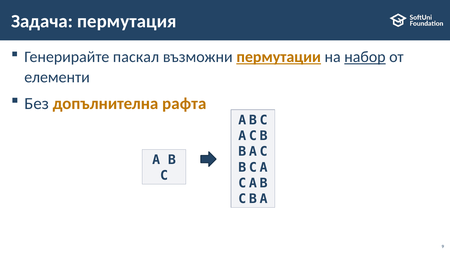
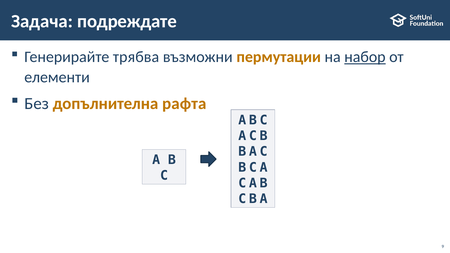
пермутация: пермутация -> подреждате
паскал: паскал -> трябва
пермутации underline: present -> none
